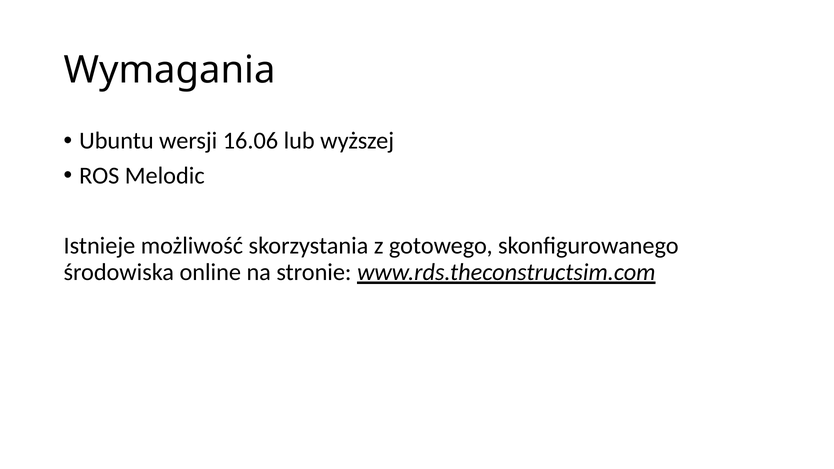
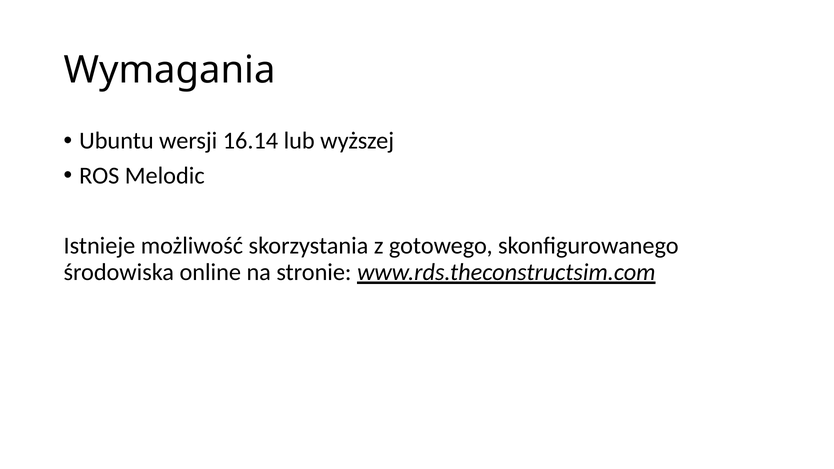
16.06: 16.06 -> 16.14
